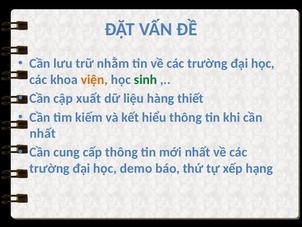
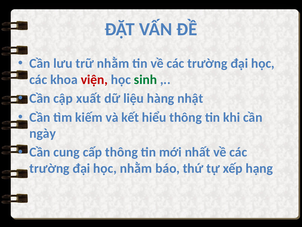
viện colour: orange -> red
thiết: thiết -> nhật
nhất at (43, 133): nhất -> ngày
học demo: demo -> nhằm
